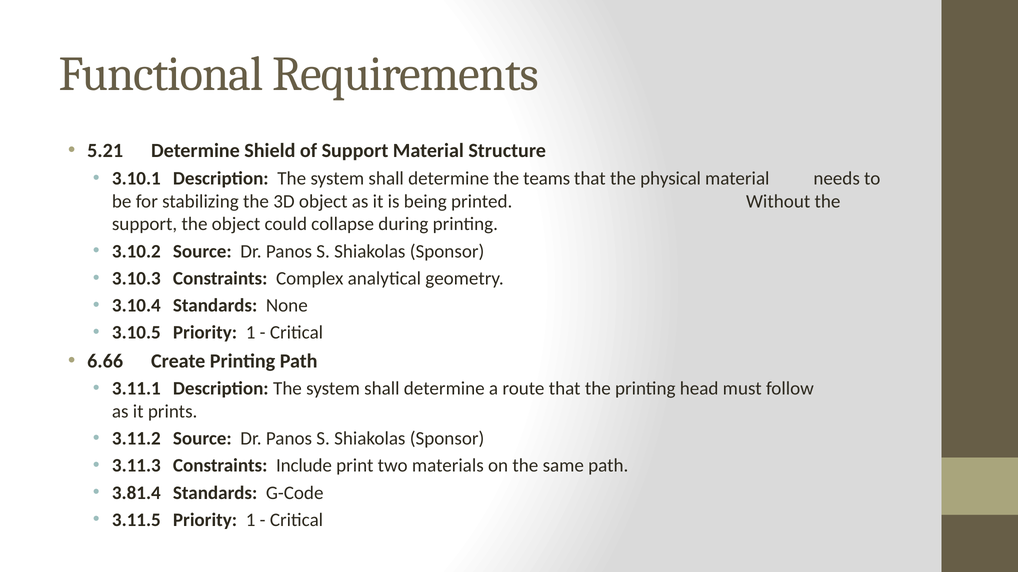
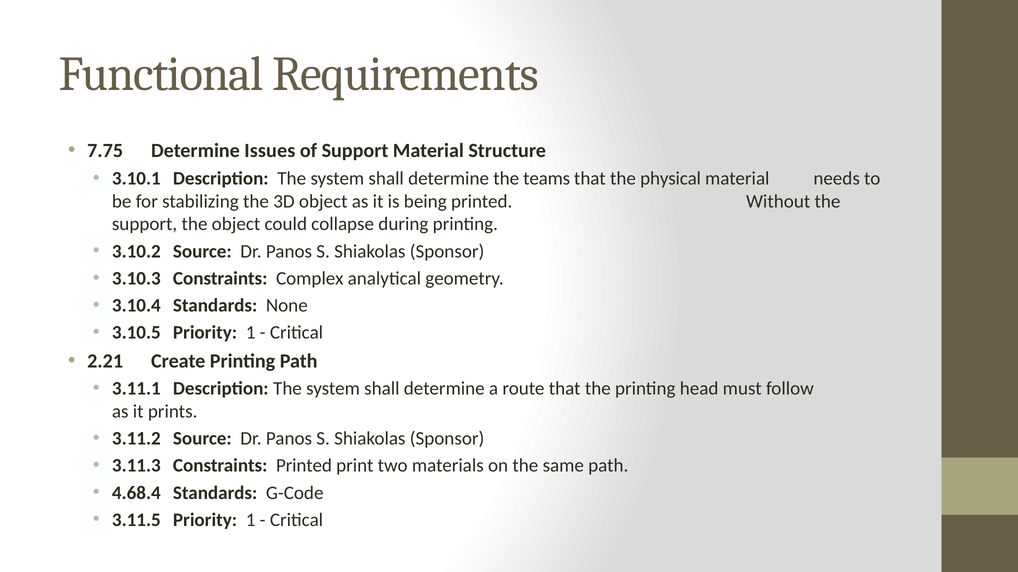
5.21: 5.21 -> 7.75
Shield: Shield -> Issues
6.66: 6.66 -> 2.21
Constraints Include: Include -> Printed
3.81.4: 3.81.4 -> 4.68.4
